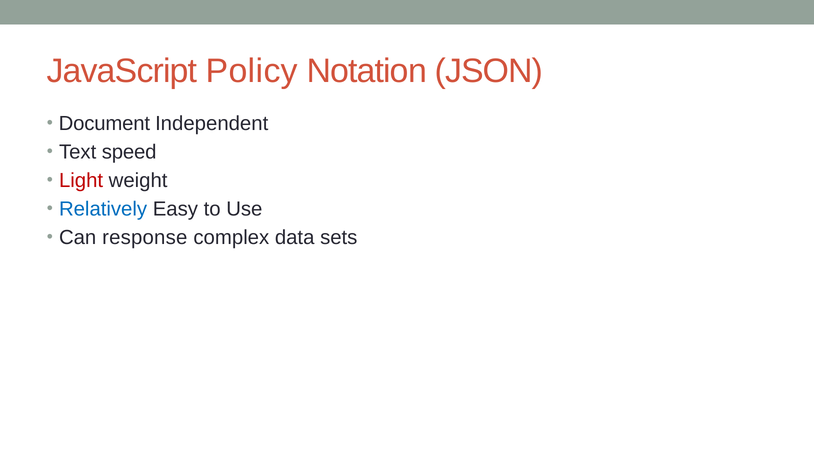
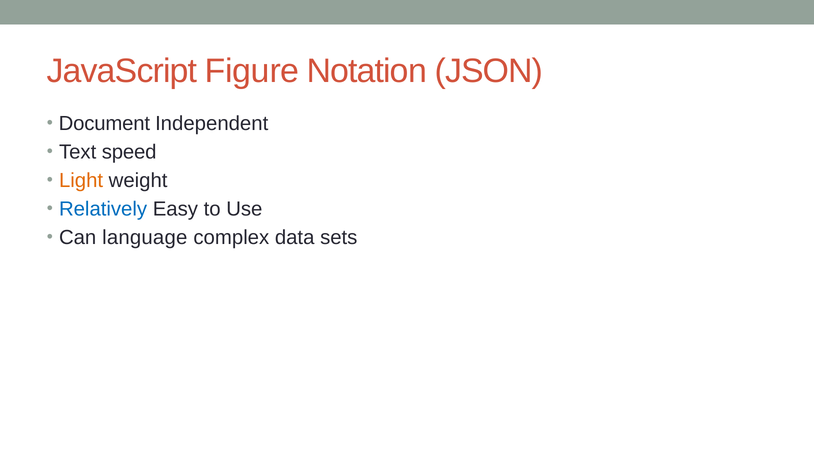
Policy: Policy -> Figure
Light colour: red -> orange
response: response -> language
